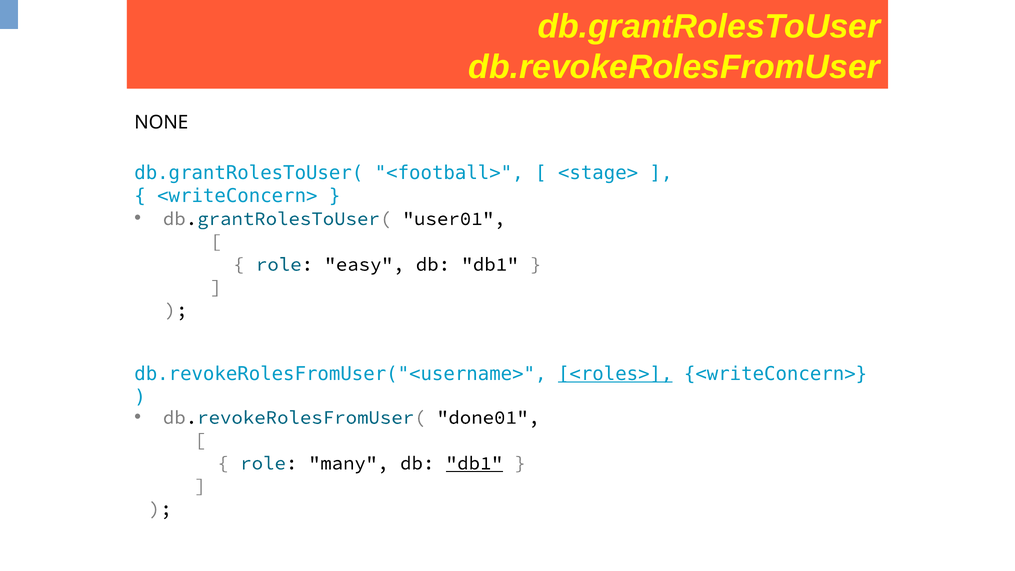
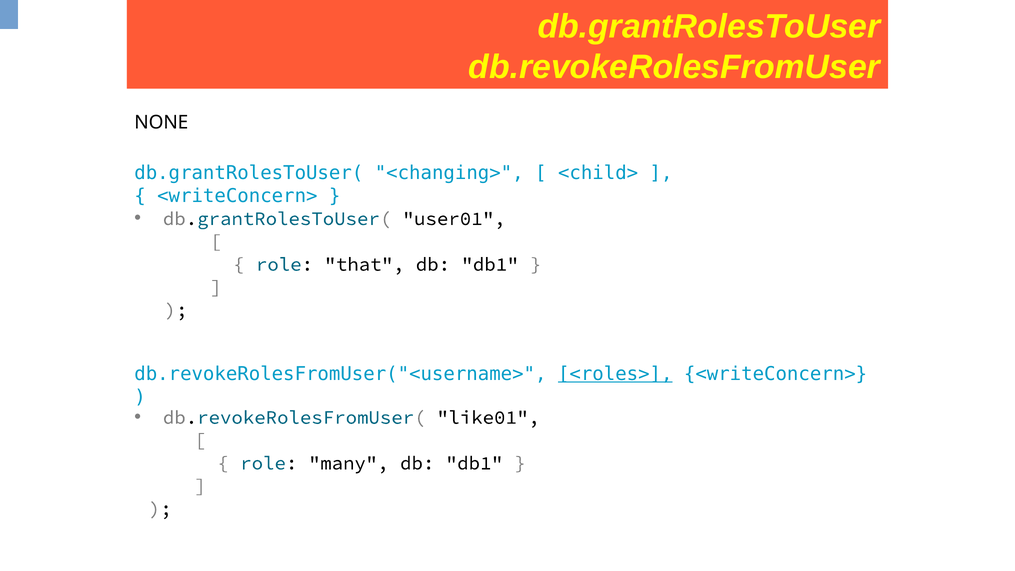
<football>: <football> -> <changing>
<stage>: <stage> -> <child>
easy: easy -> that
done01: done01 -> like01
db1 at (474, 463) underline: present -> none
